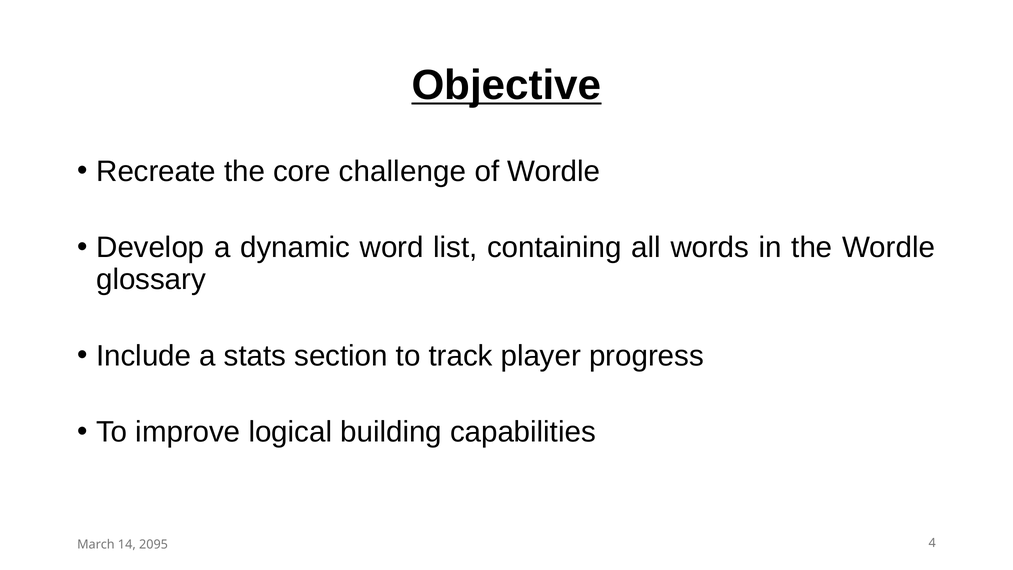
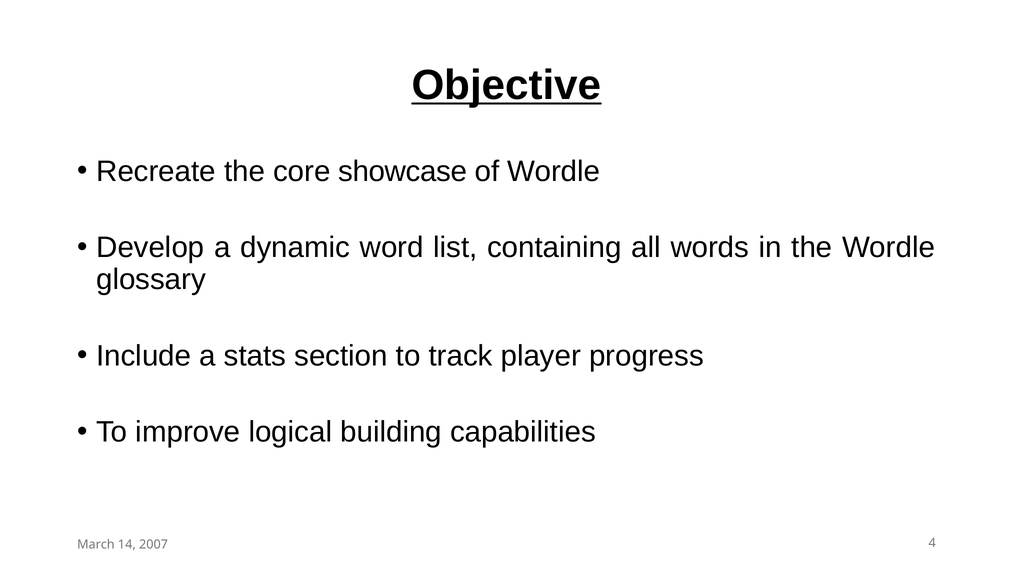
challenge: challenge -> showcase
2095: 2095 -> 2007
